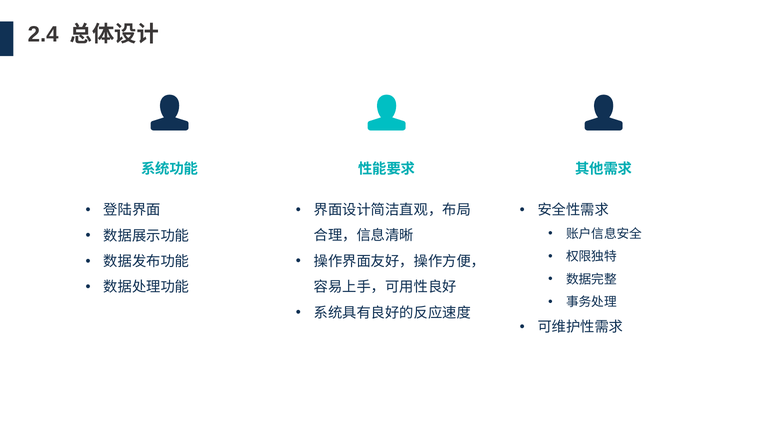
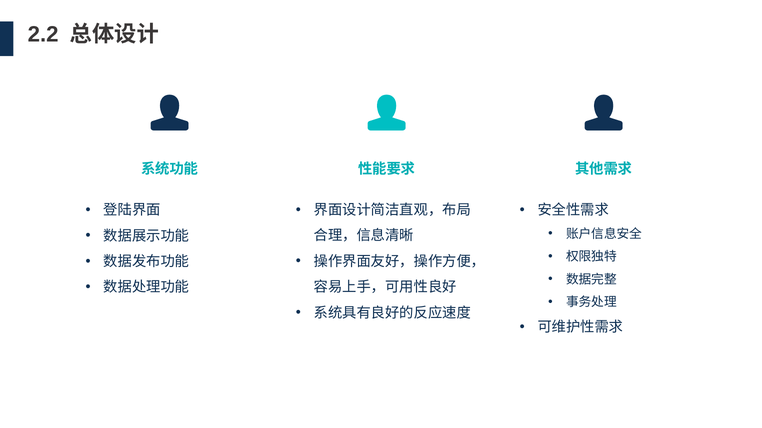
2.4: 2.4 -> 2.2
